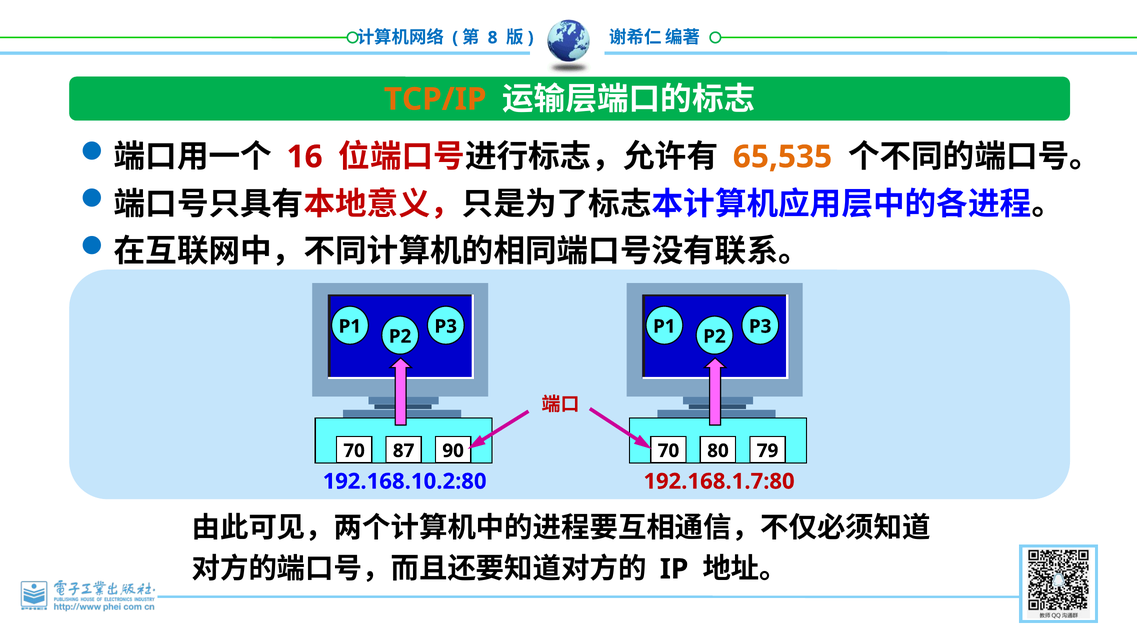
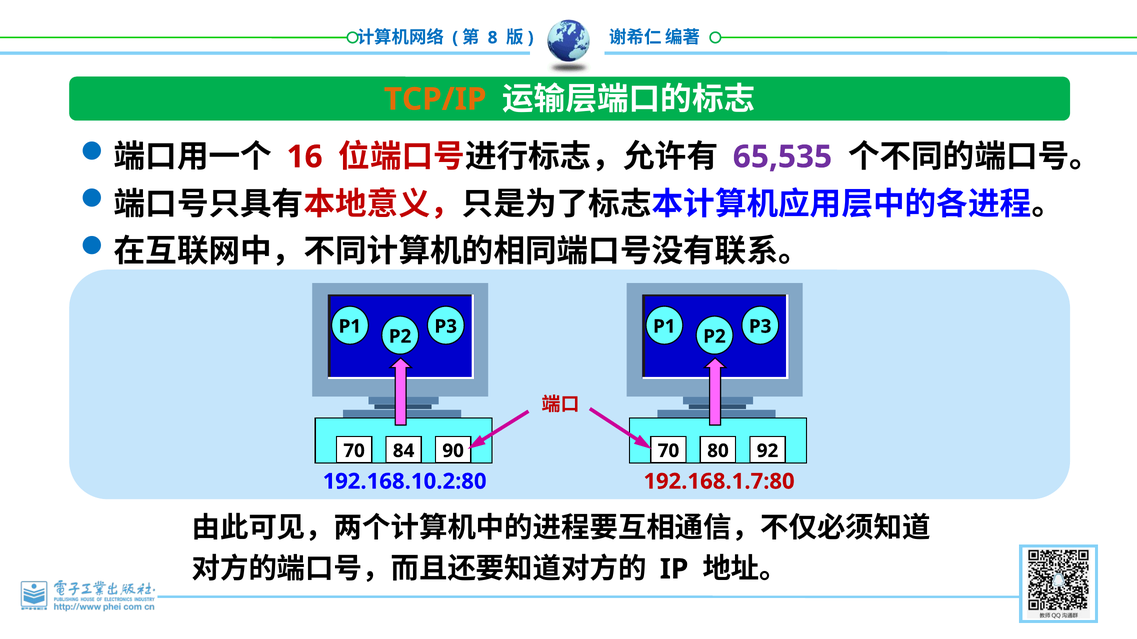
65,535 colour: orange -> purple
87: 87 -> 84
79: 79 -> 92
